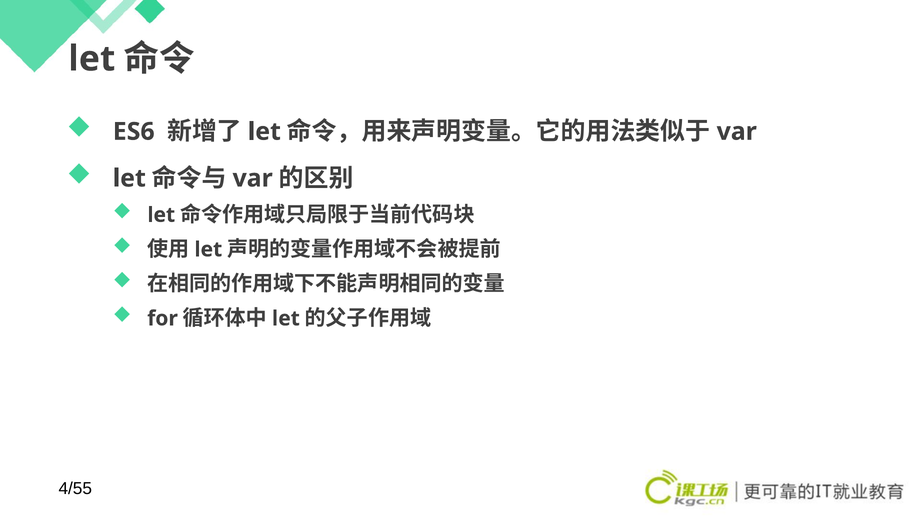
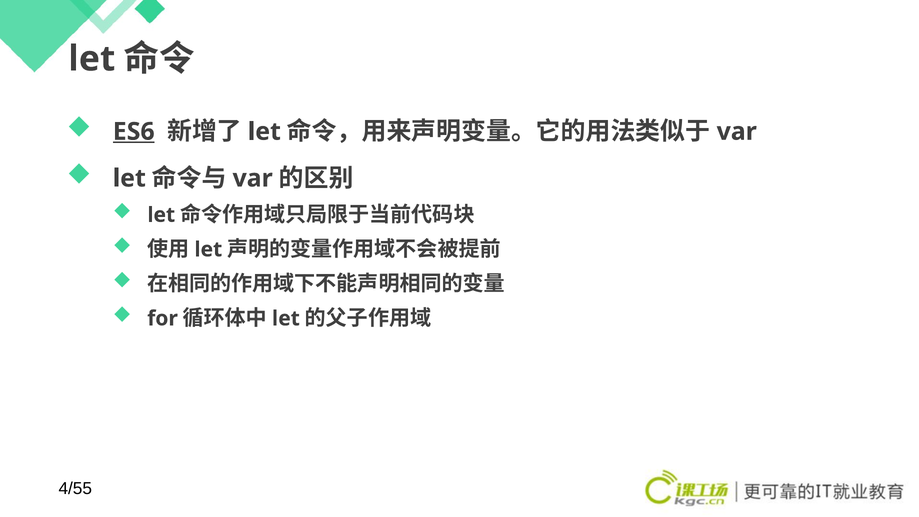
ES6 underline: none -> present
